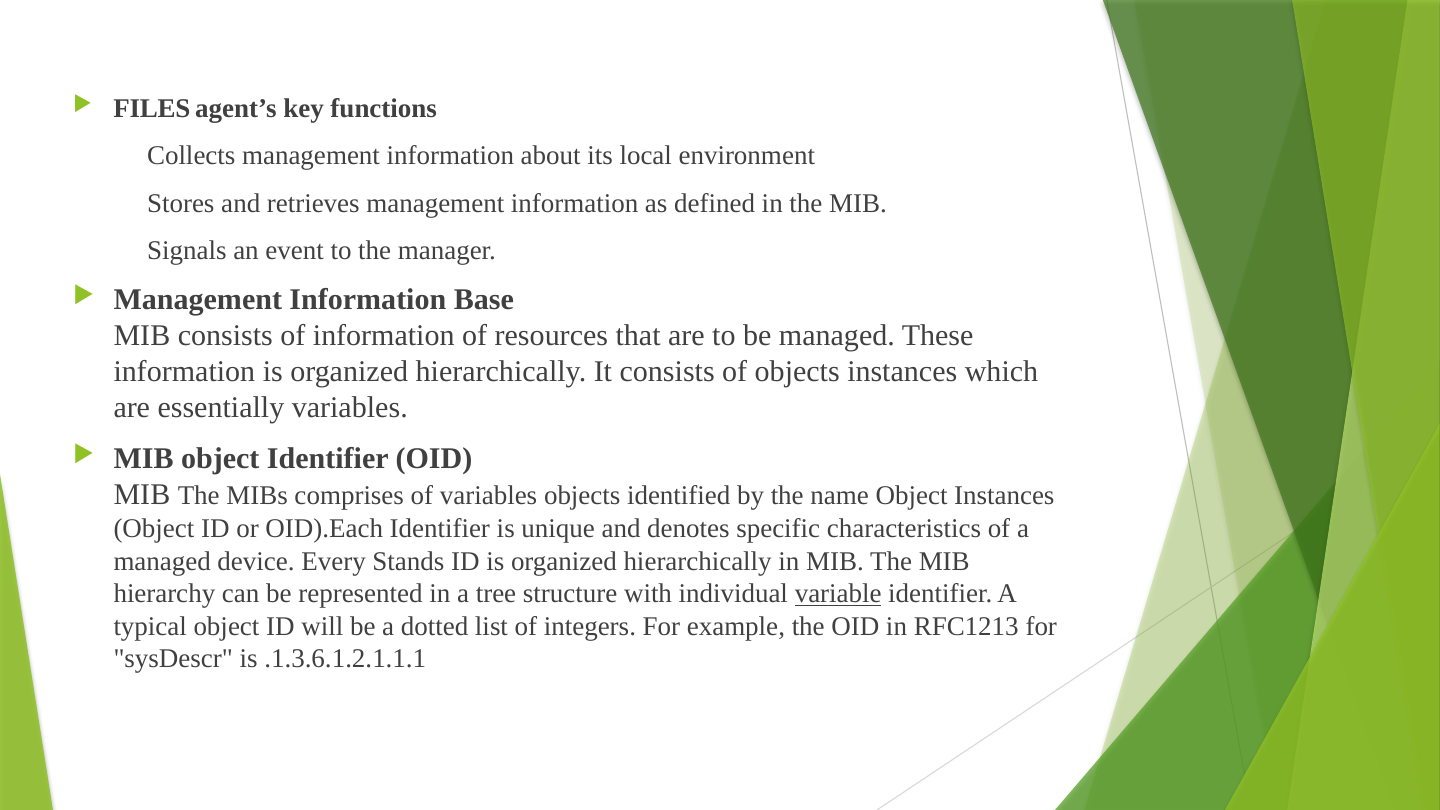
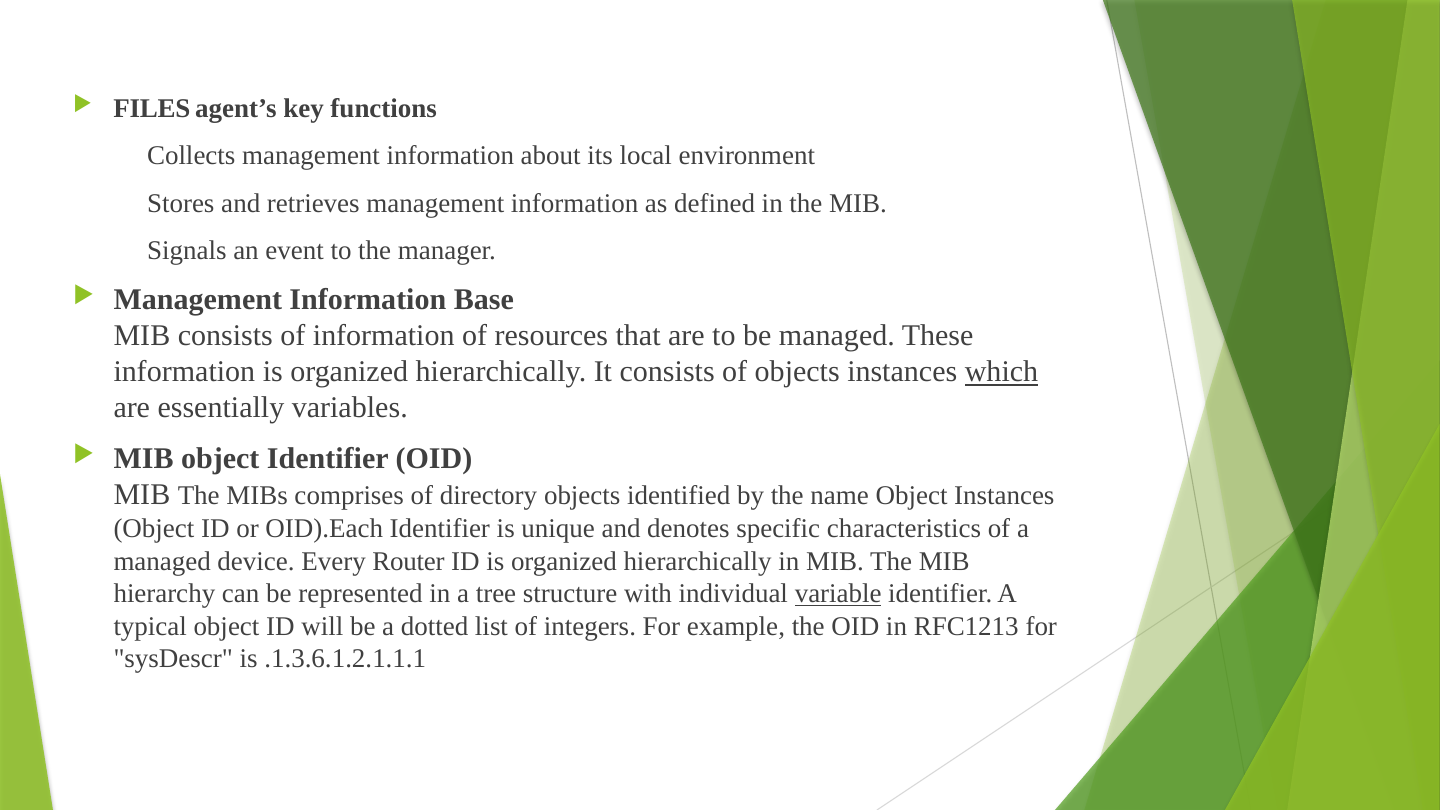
which underline: none -> present
of variables: variables -> directory
Stands: Stands -> Router
